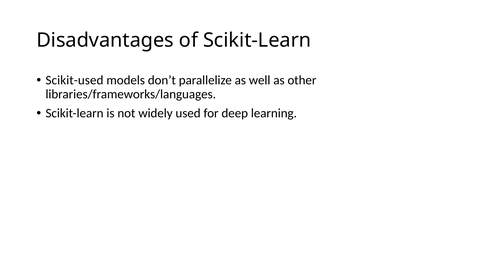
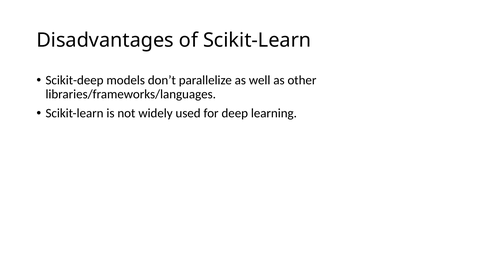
Scikit-used: Scikit-used -> Scikit-deep
